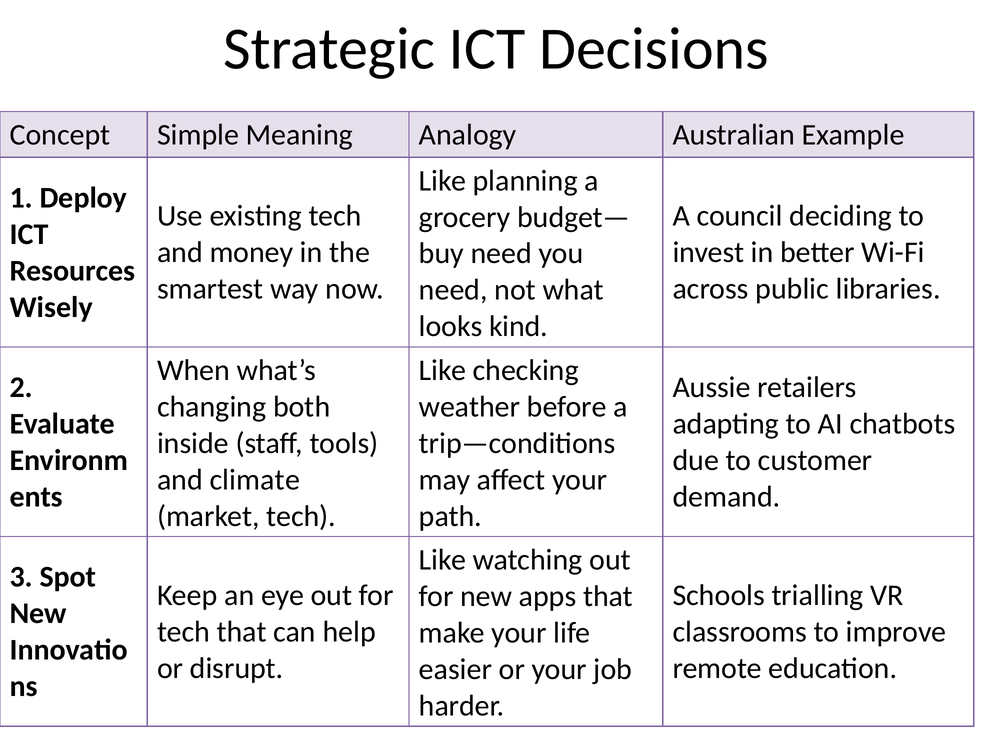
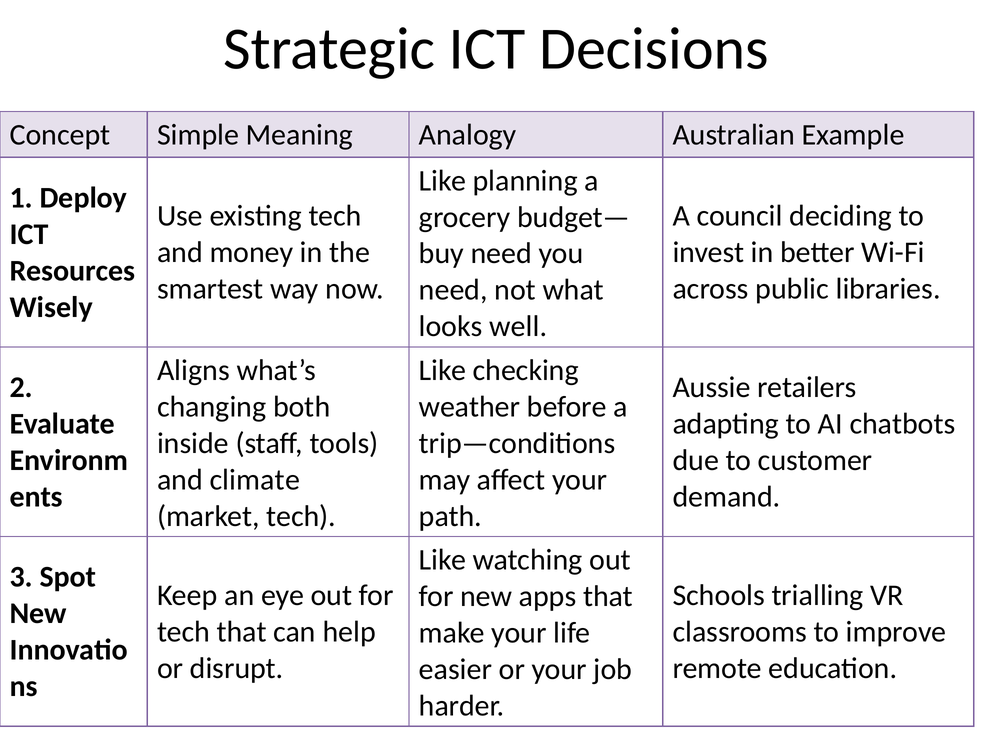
kind: kind -> well
When: When -> Aligns
